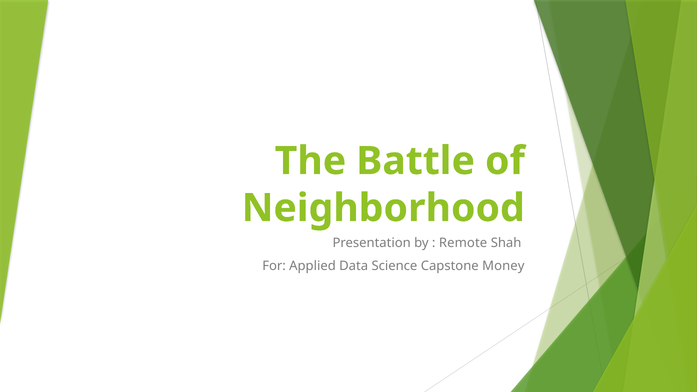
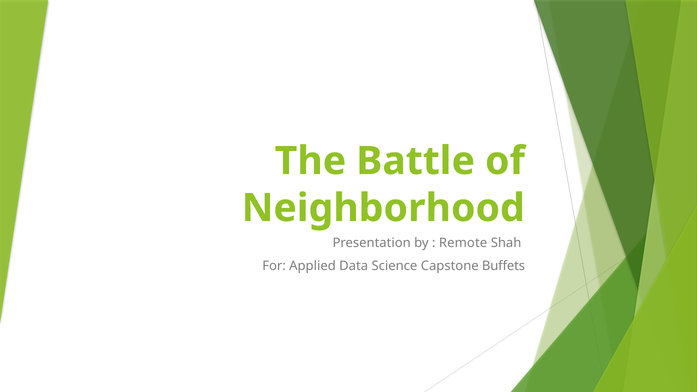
Money: Money -> Buffets
